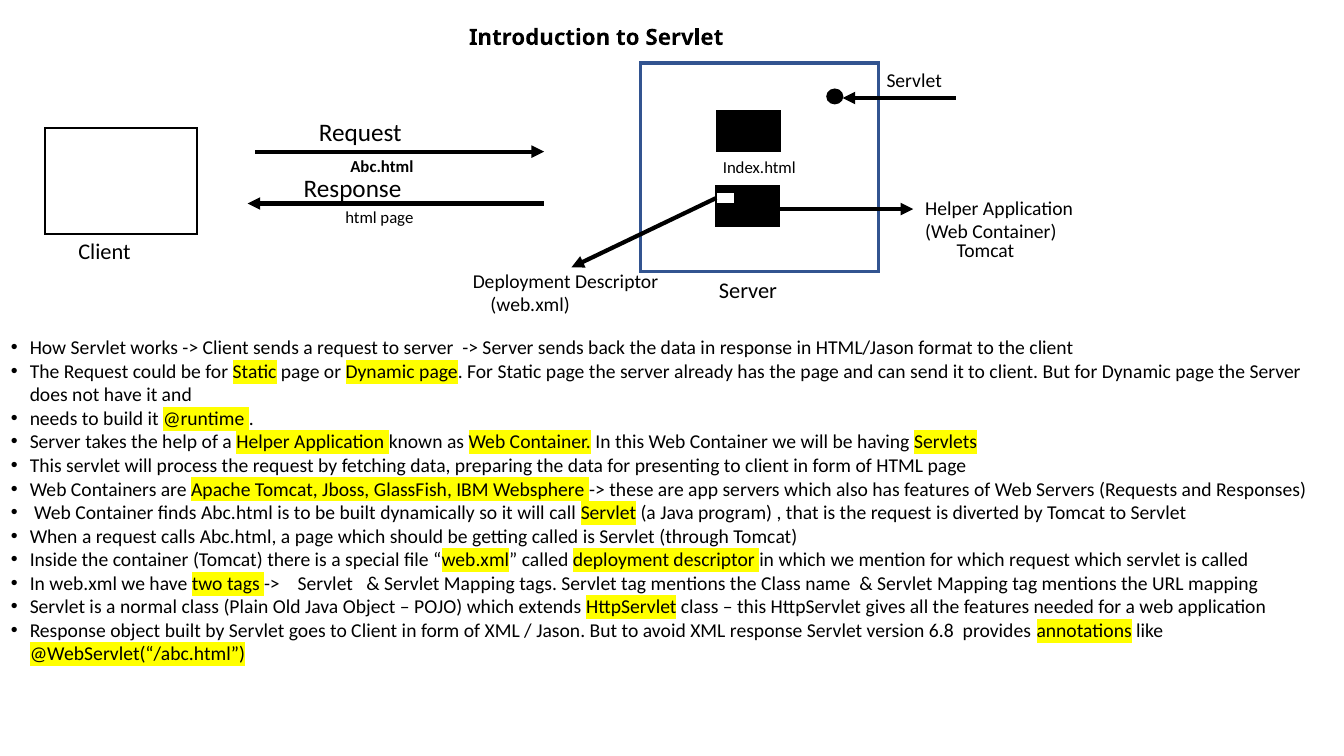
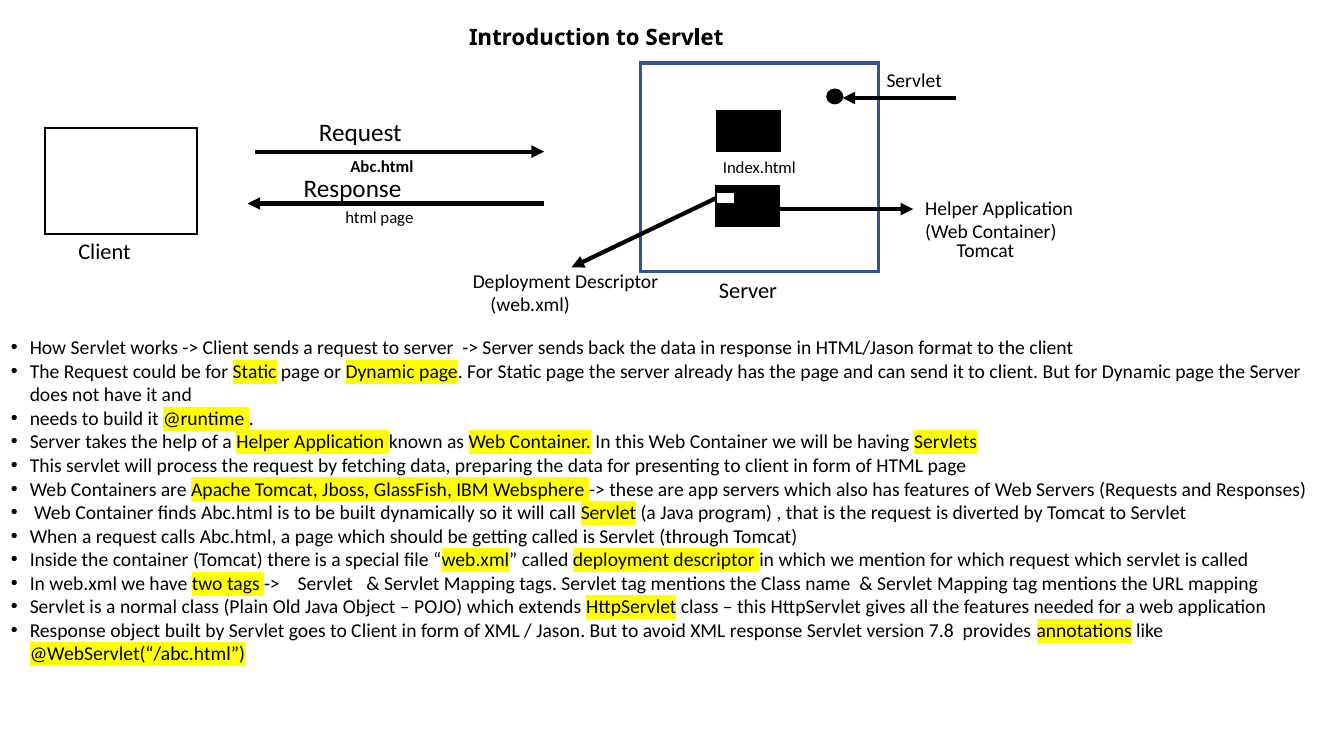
6.8: 6.8 -> 7.8
